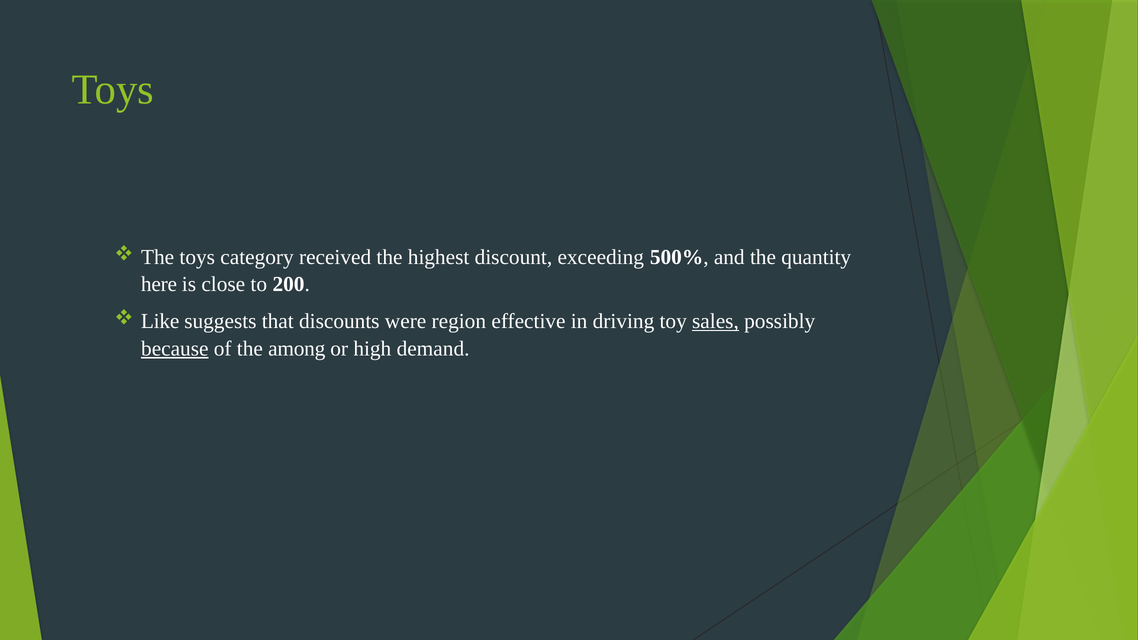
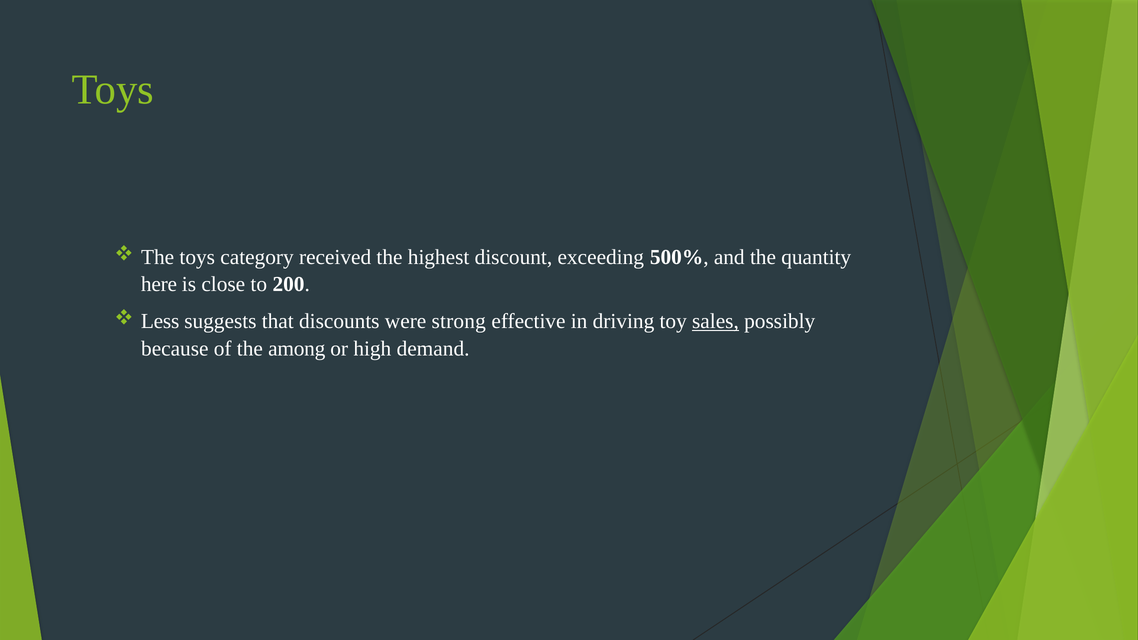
Like: Like -> Less
region: region -> strong
because underline: present -> none
